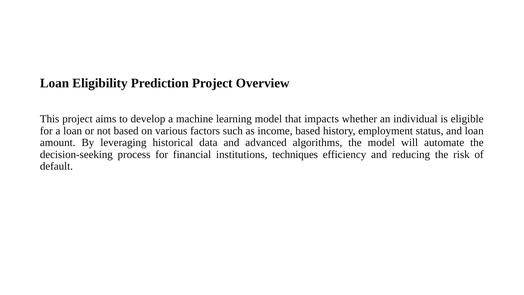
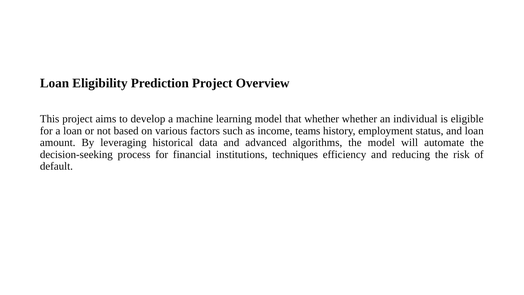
that impacts: impacts -> whether
income based: based -> teams
